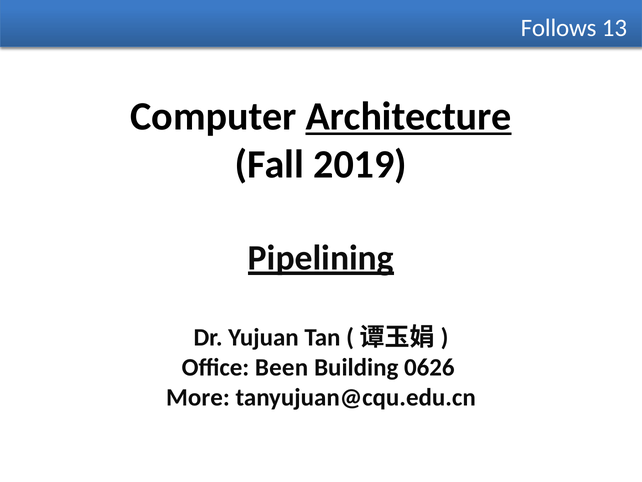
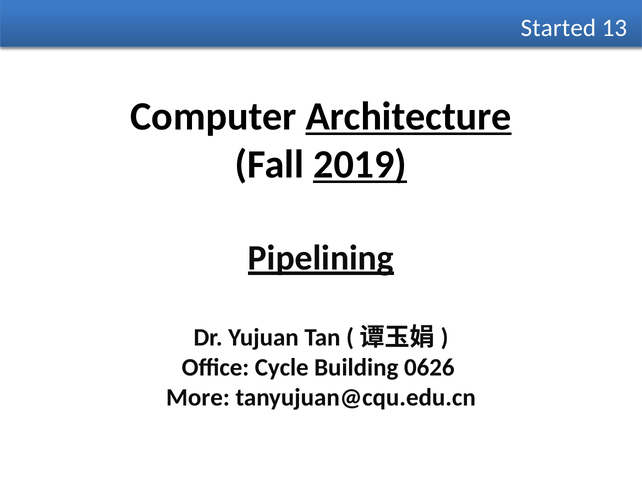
Follows: Follows -> Started
2019 underline: none -> present
Been: Been -> Cycle
